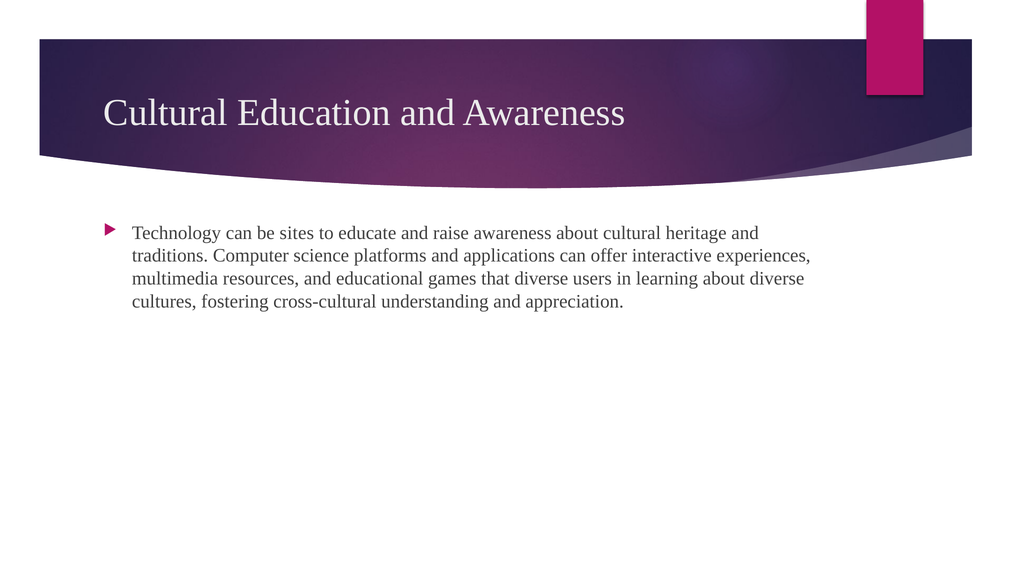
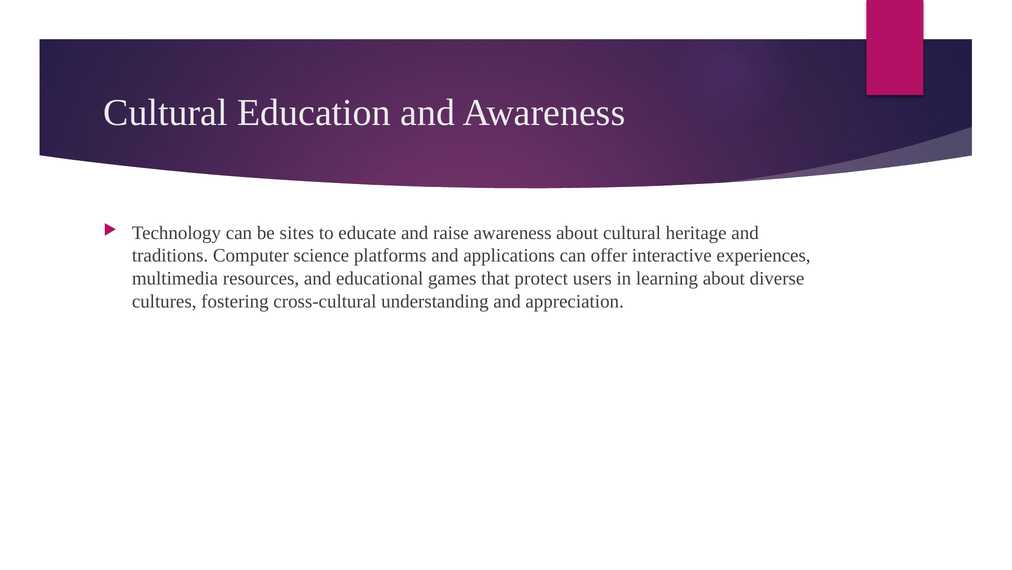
that diverse: diverse -> protect
